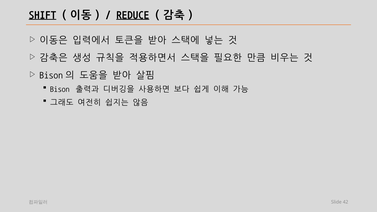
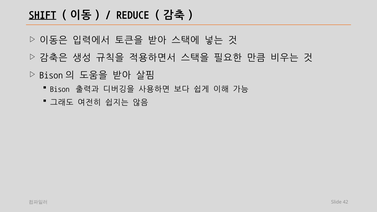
REDUCE underline: present -> none
